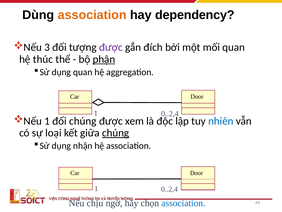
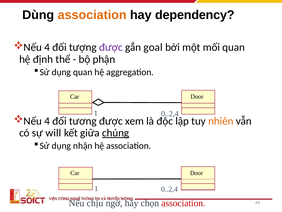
3 at (47, 47): 3 -> 4
đích: đích -> goal
thúc: thúc -> định
phận underline: present -> none
1 at (47, 121): 1 -> 4
đối chúng: chúng -> tương
nhiên colour: blue -> orange
loại: loại -> will
association at (183, 203) colour: blue -> red
